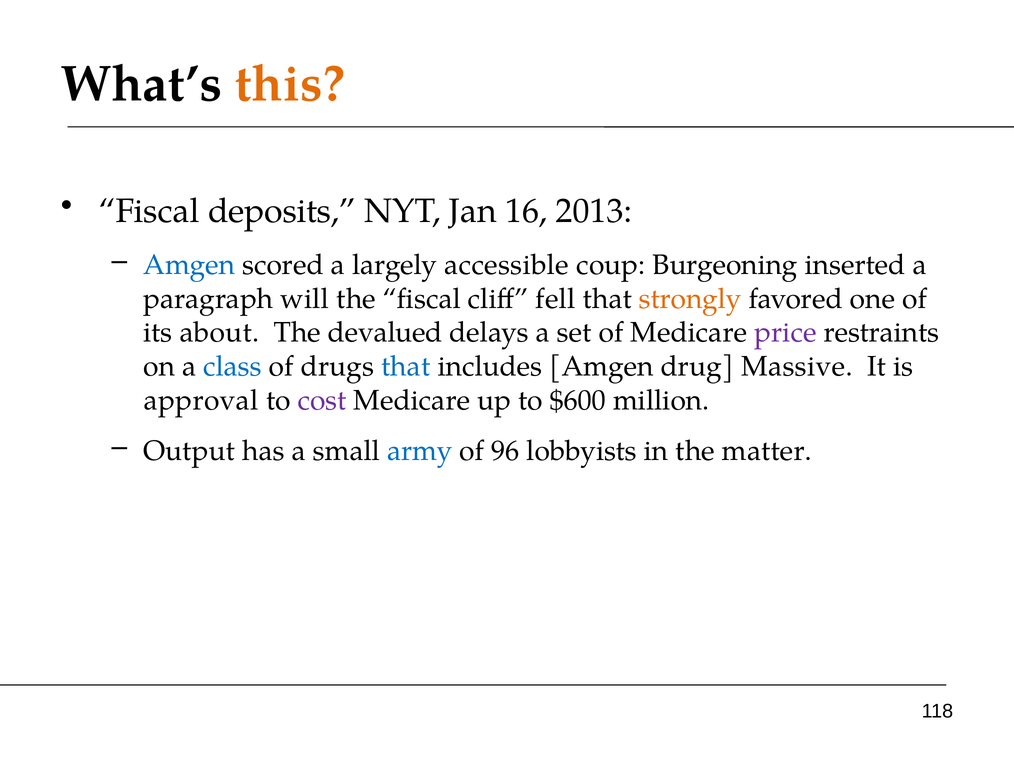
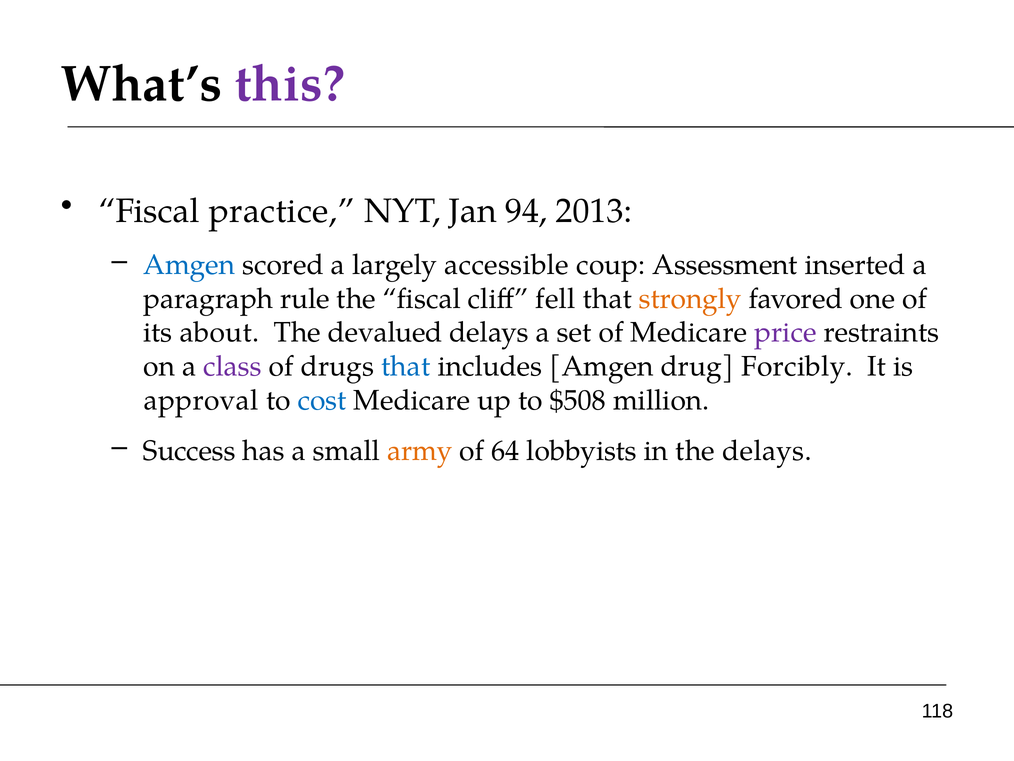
this colour: orange -> purple
deposits: deposits -> practice
16: 16 -> 94
Burgeoning: Burgeoning -> Assessment
will: will -> rule
class colour: blue -> purple
Massive: Massive -> Forcibly
cost colour: purple -> blue
$600: $600 -> $508
Output: Output -> Success
army colour: blue -> orange
96: 96 -> 64
the matter: matter -> delays
